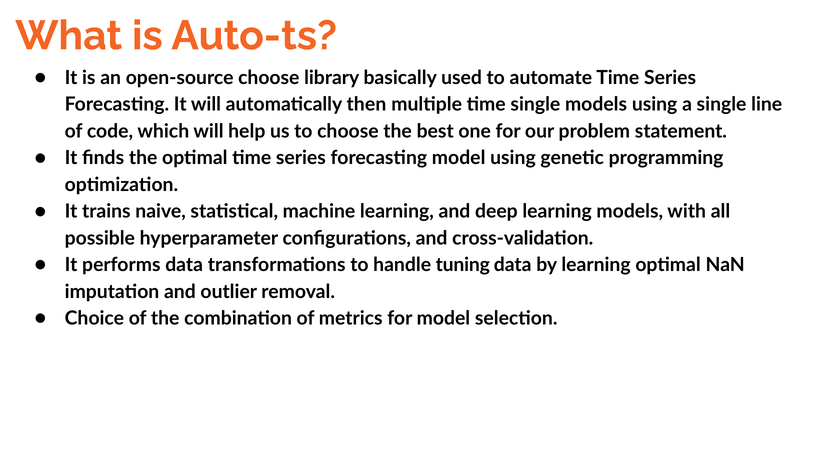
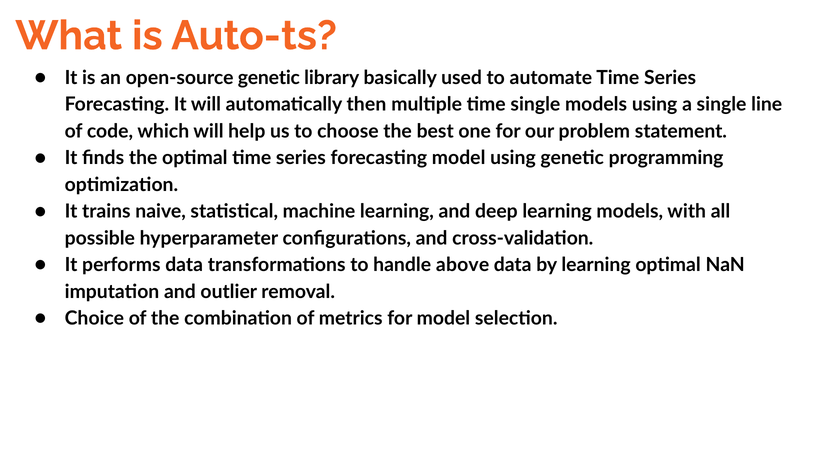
open-source choose: choose -> genetic
tuning: tuning -> above
